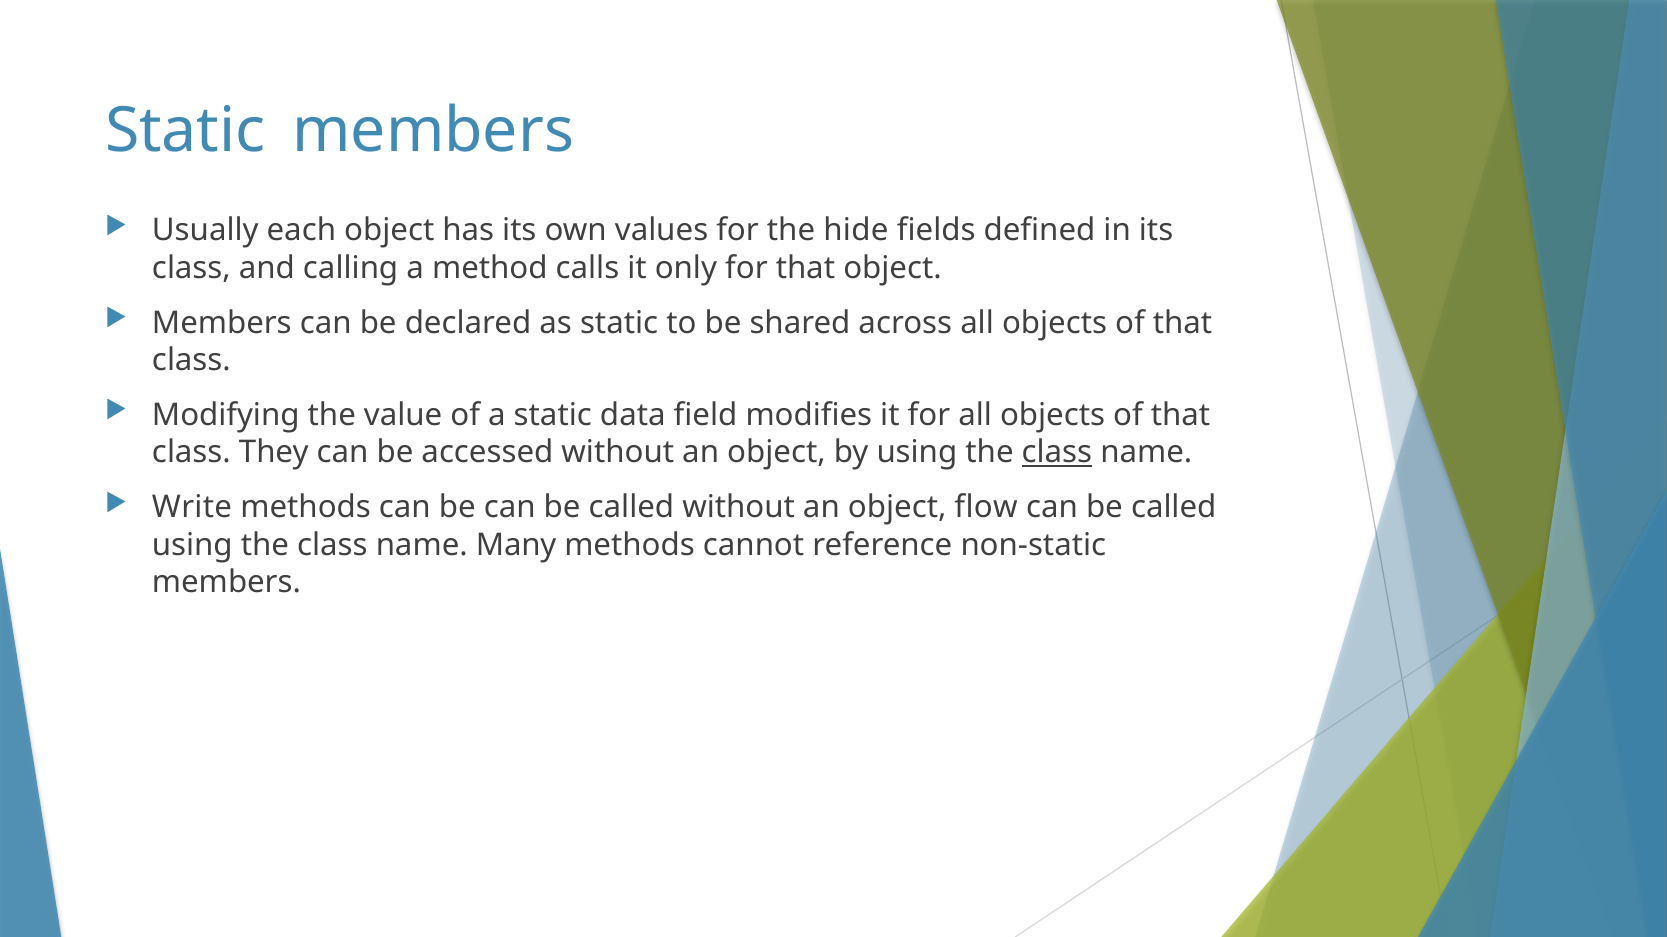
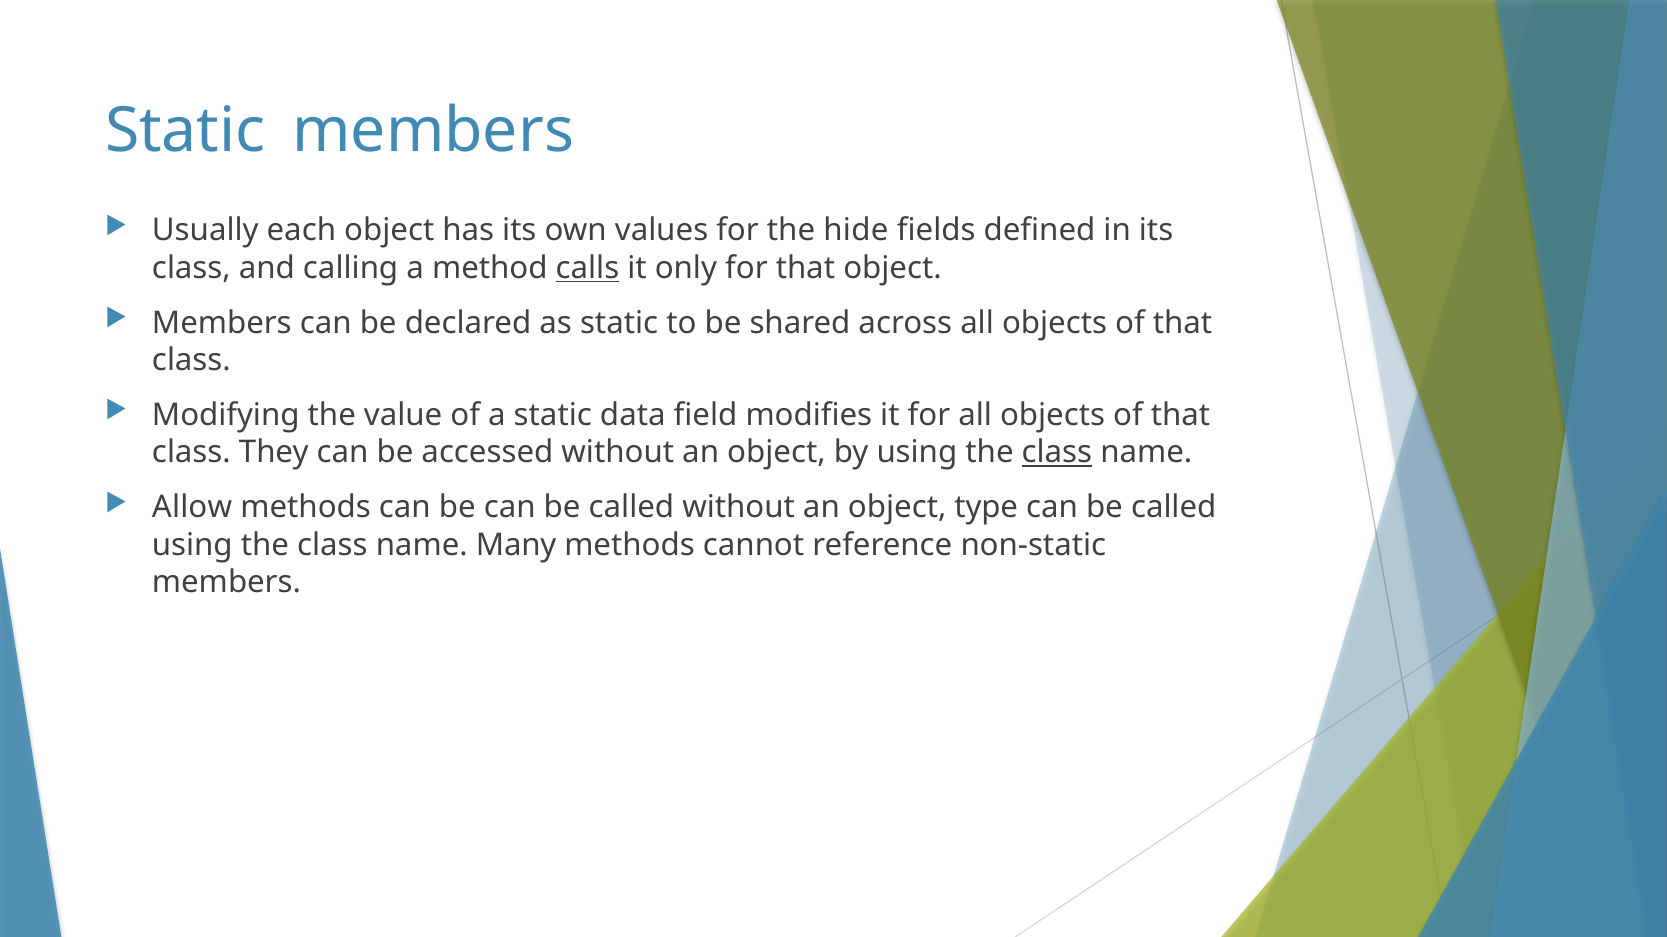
calls underline: none -> present
Write: Write -> Allow
flow: flow -> type
